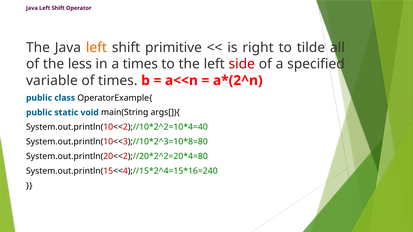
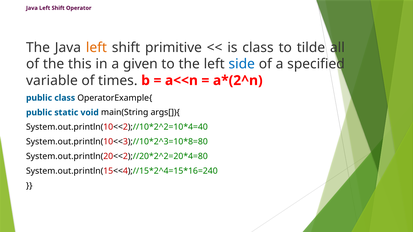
is right: right -> class
less: less -> this
a times: times -> given
side colour: red -> blue
